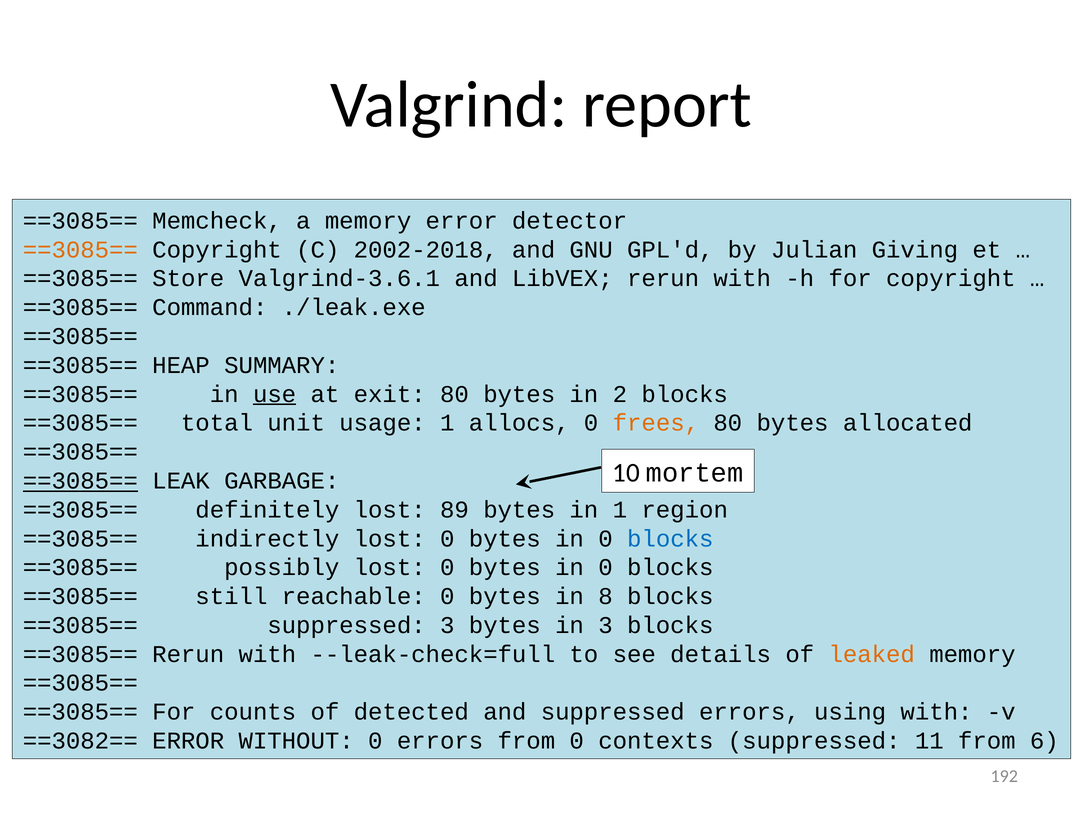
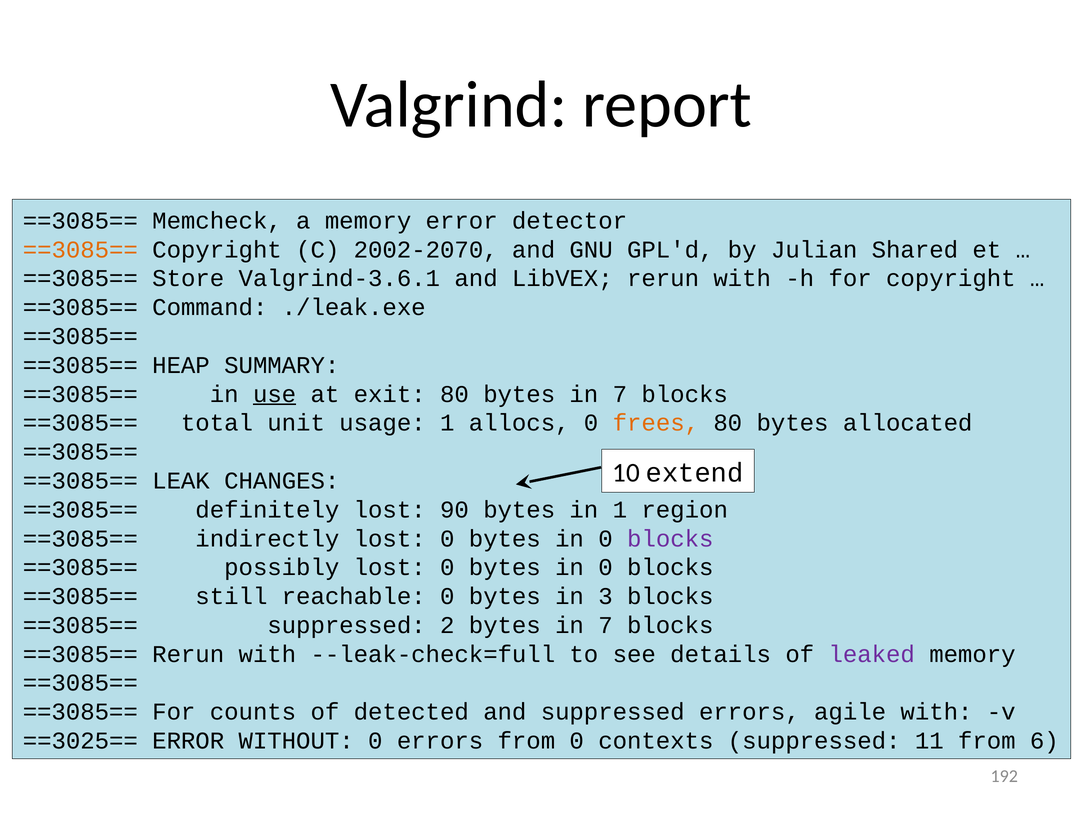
2002-2018: 2002-2018 -> 2002-2070
Giving: Giving -> Shared
80 bytes in 2: 2 -> 7
mortem: mortem -> extend
==3085== at (80, 480) underline: present -> none
GARBAGE: GARBAGE -> CHANGES
89: 89 -> 90
blocks at (670, 538) colour: blue -> purple
8: 8 -> 3
suppressed 3: 3 -> 2
3 at (606, 625): 3 -> 7
leaked colour: orange -> purple
using: using -> agile
==3082==: ==3082== -> ==3025==
